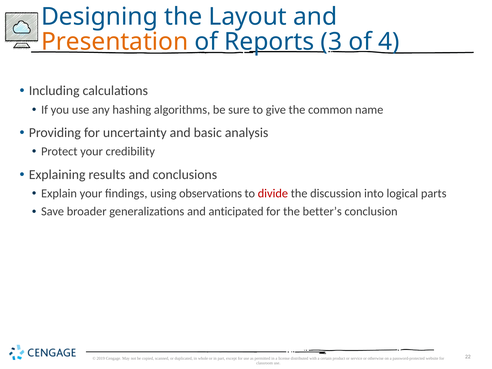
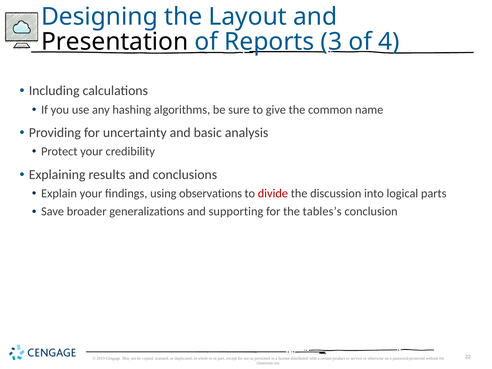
Presentation colour: orange -> black
anticipated: anticipated -> supporting
better’s: better’s -> tables’s
